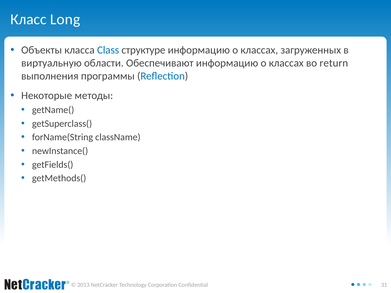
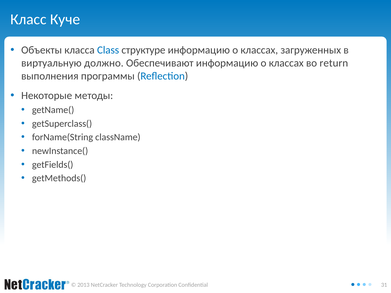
Long: Long -> Куче
области: области -> должно
